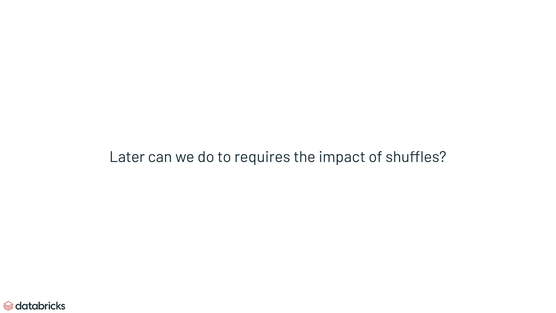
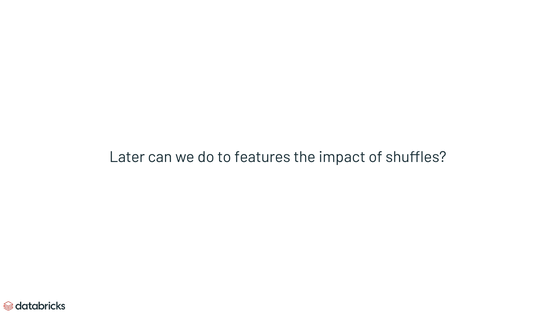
requires: requires -> features
